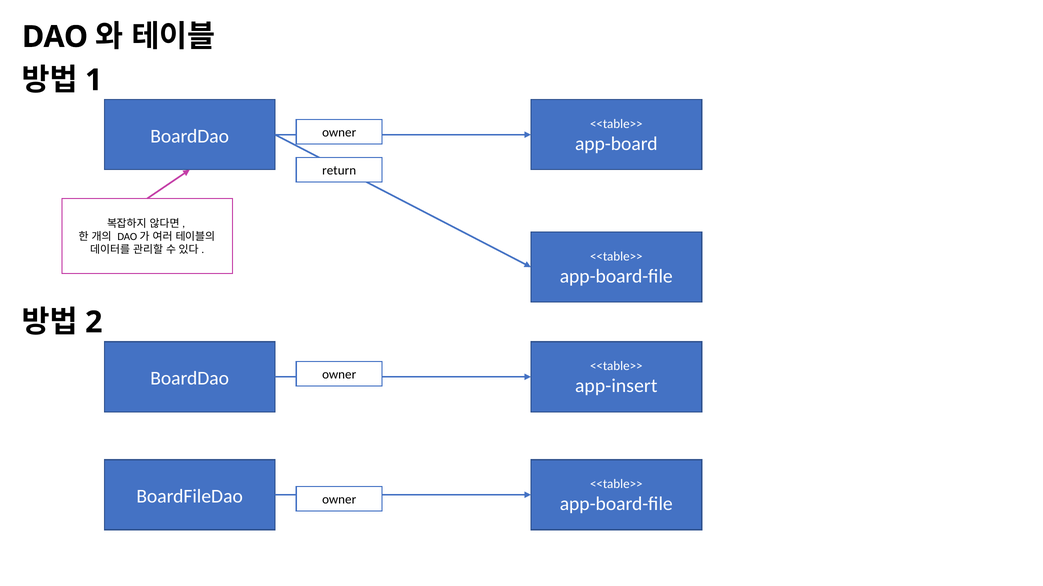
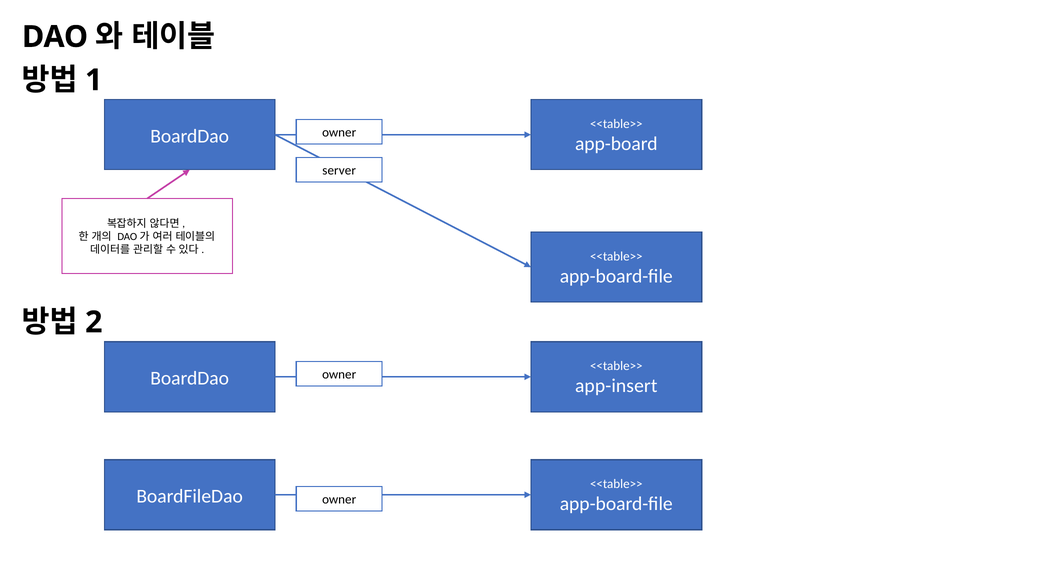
return: return -> server
